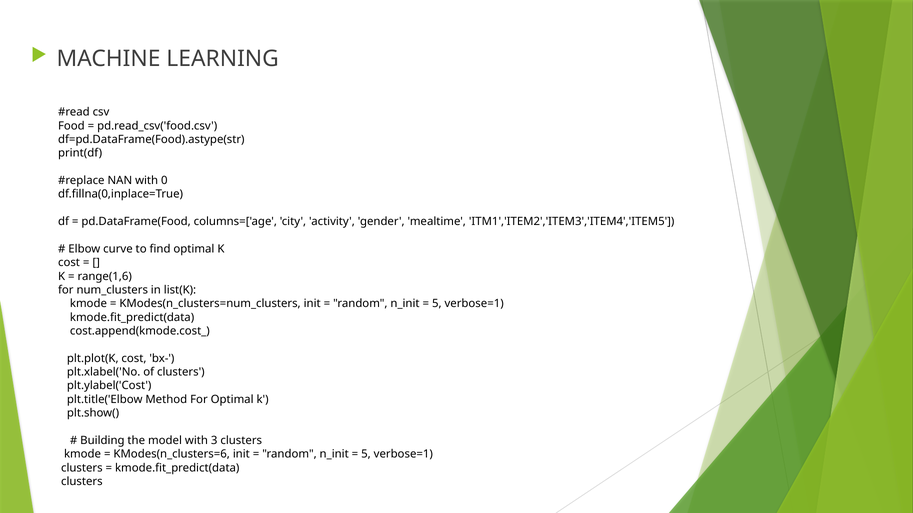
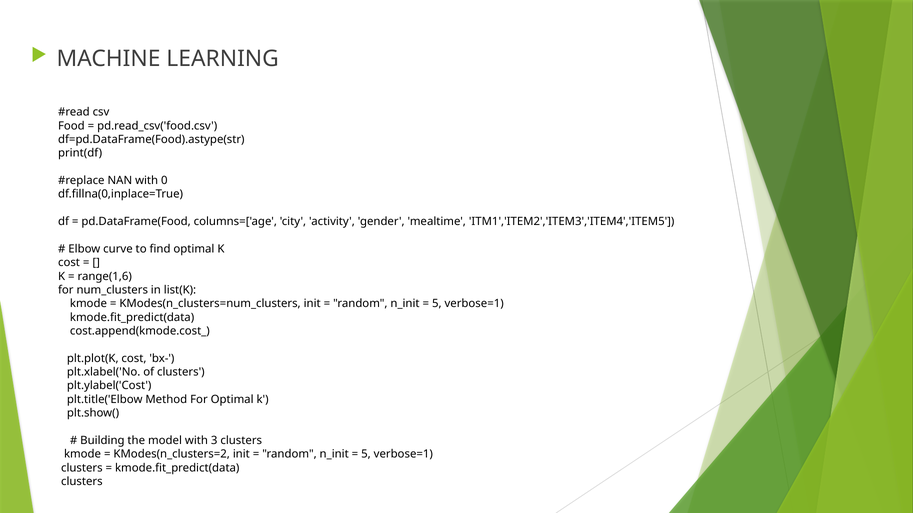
KModes(n_clusters=6: KModes(n_clusters=6 -> KModes(n_clusters=2
